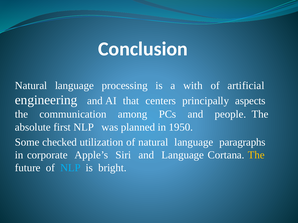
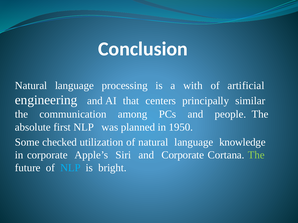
aspects: aspects -> similar
paragraphs: paragraphs -> knowledge
and Language: Language -> Corporate
The at (256, 155) colour: yellow -> light green
